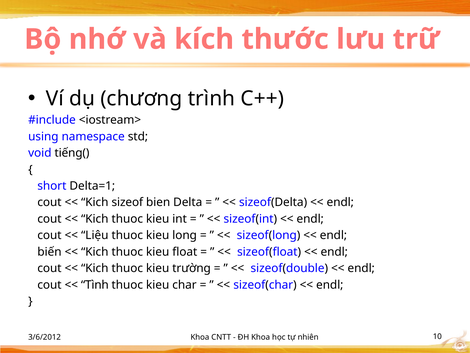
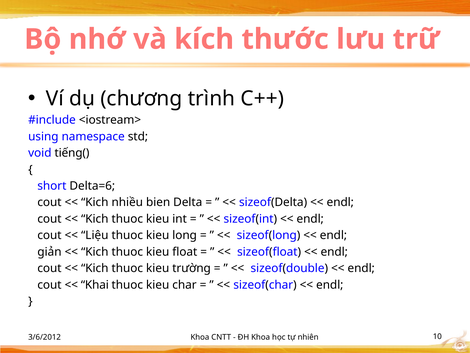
Delta=1: Delta=1 -> Delta=6
sizeof: sizeof -> nhiều
biến: biến -> giản
Tình: Tình -> Khai
